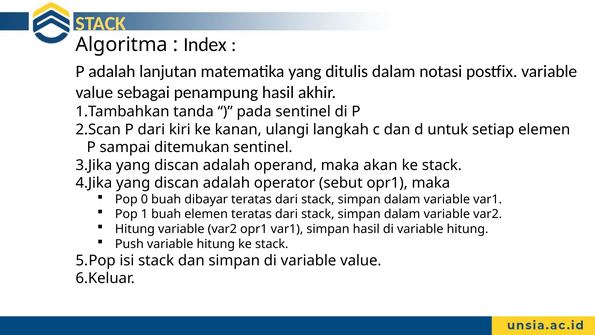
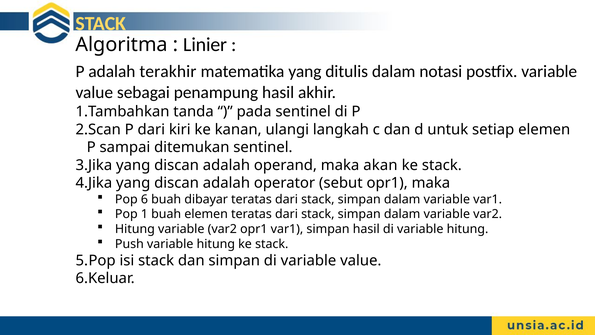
Index: Index -> Linier
lanjutan: lanjutan -> terakhir
0: 0 -> 6
